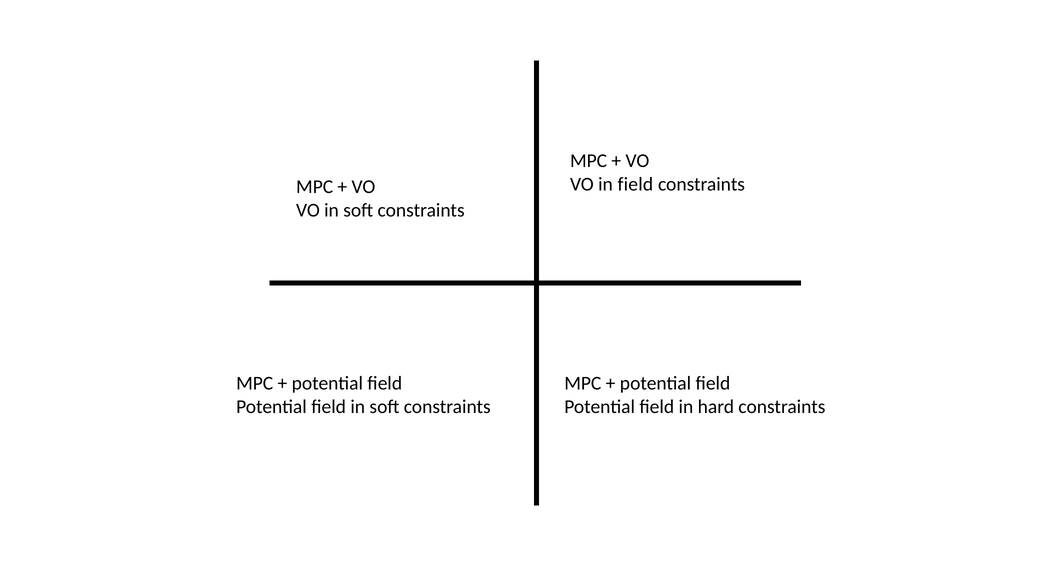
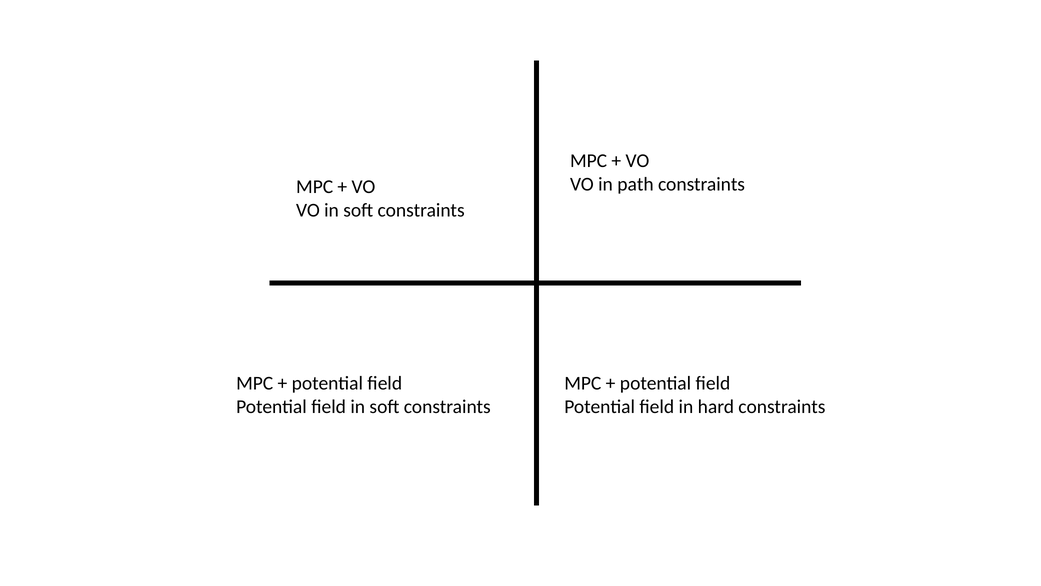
in field: field -> path
